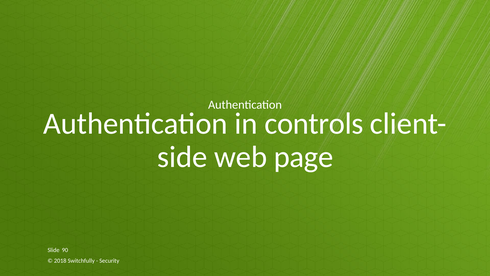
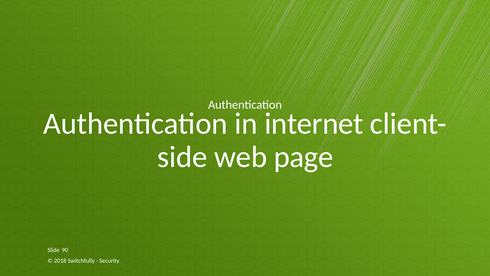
controls: controls -> internet
